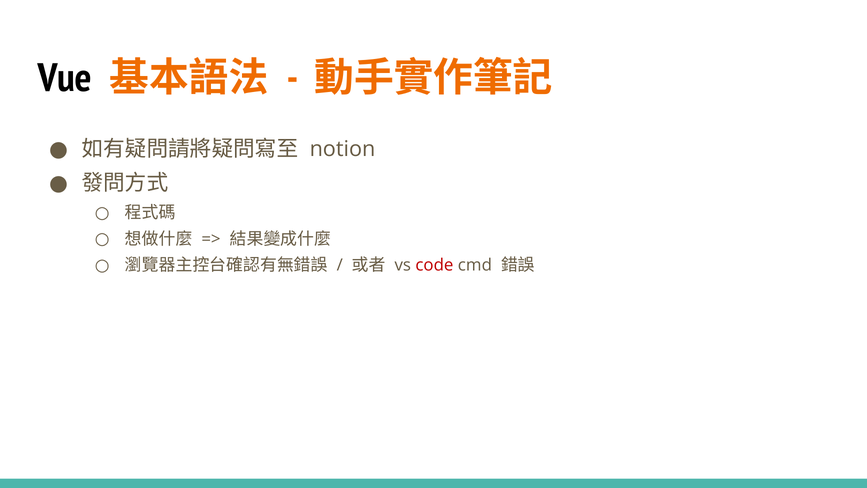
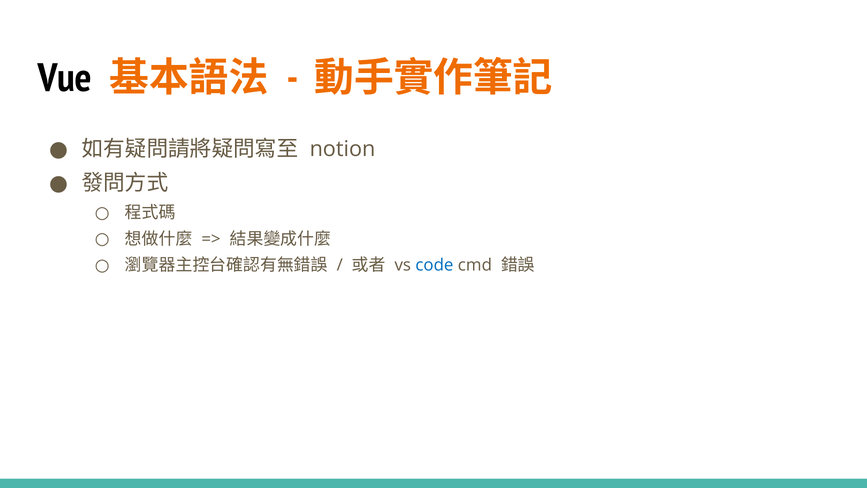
code colour: red -> blue
